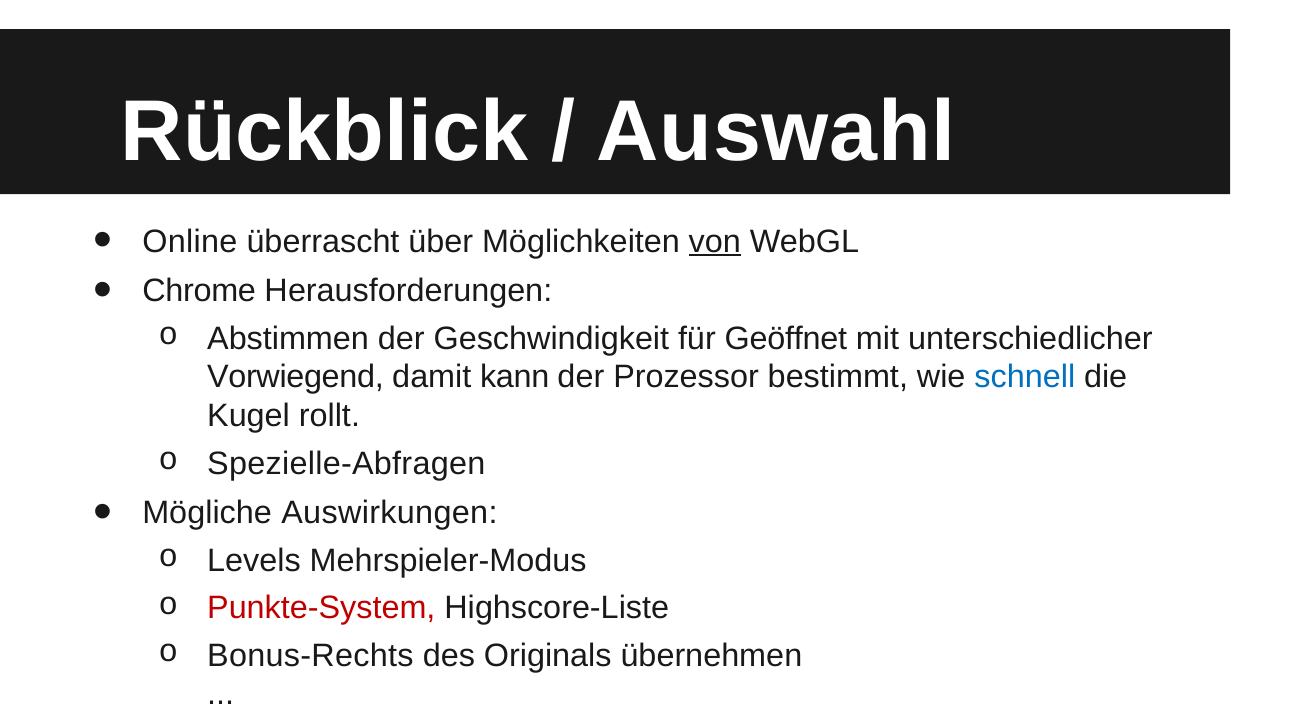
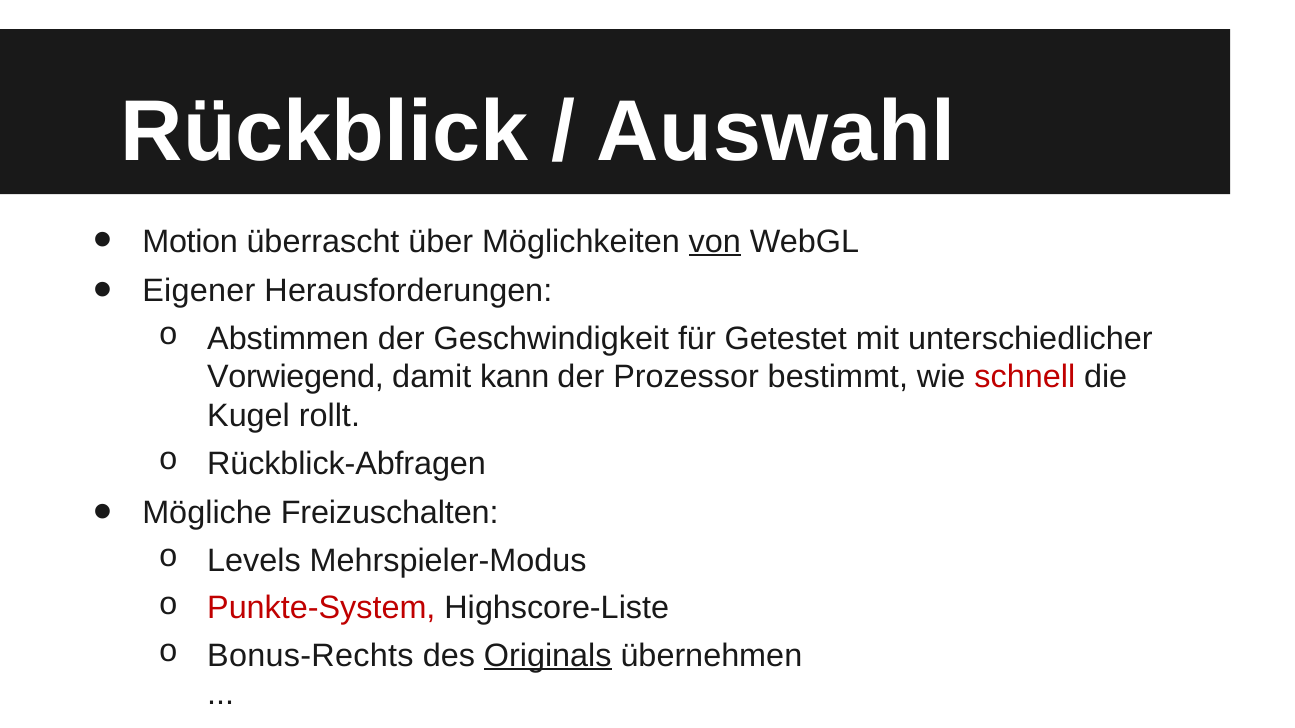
Online: Online -> Motion
Chrome: Chrome -> Eigener
Geöffnet: Geöffnet -> Getestet
schnell colour: blue -> red
Spezielle-Abfragen: Spezielle-Abfragen -> Rückblick-Abfragen
Auswirkungen: Auswirkungen -> Freizuschalten
Originals underline: none -> present
